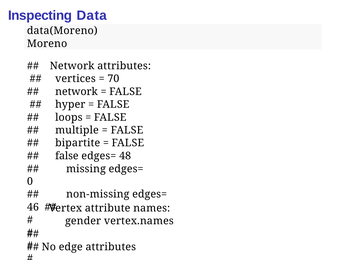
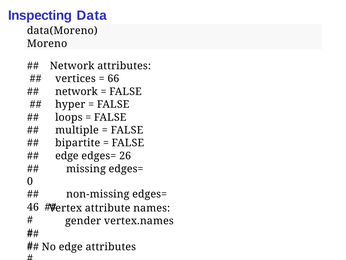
70: 70 -> 66
false at (67, 156): false -> edge
48: 48 -> 26
